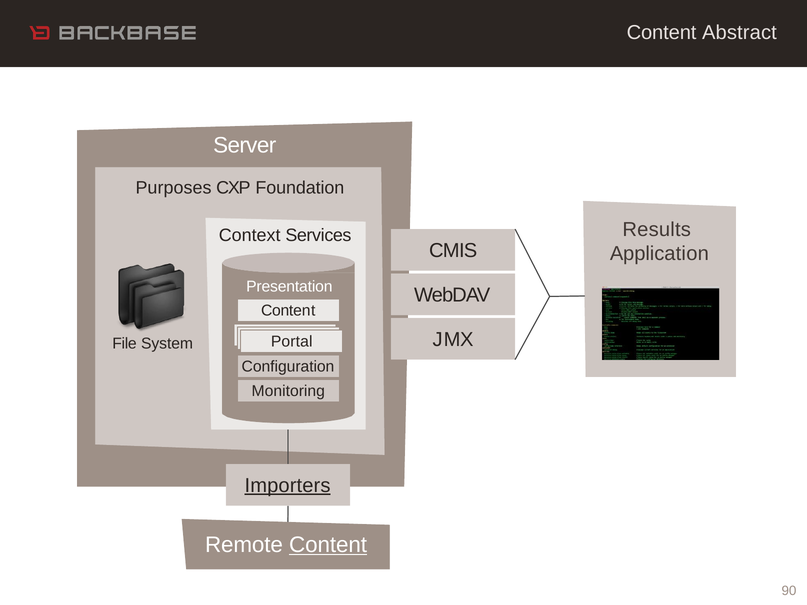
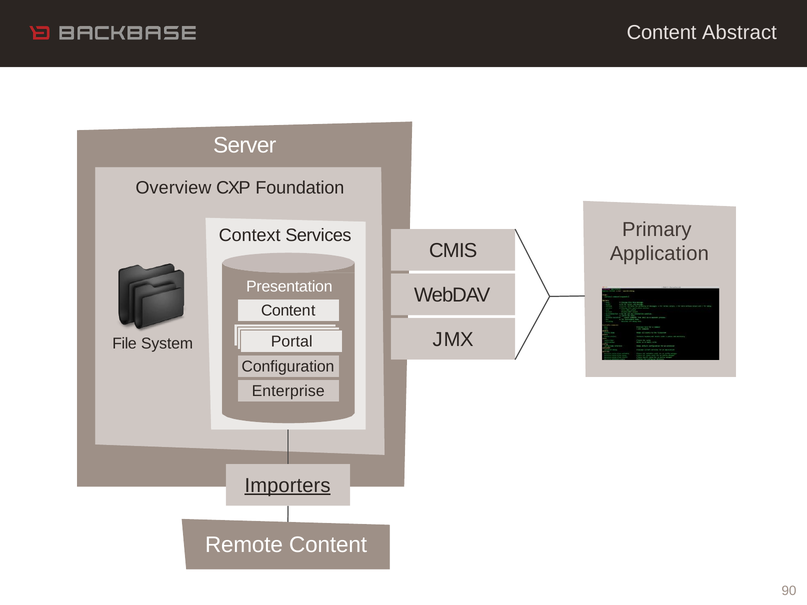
Purposes: Purposes -> Overview
Results: Results -> Primary
Monitoring: Monitoring -> Enterprise
Content at (328, 545) underline: present -> none
